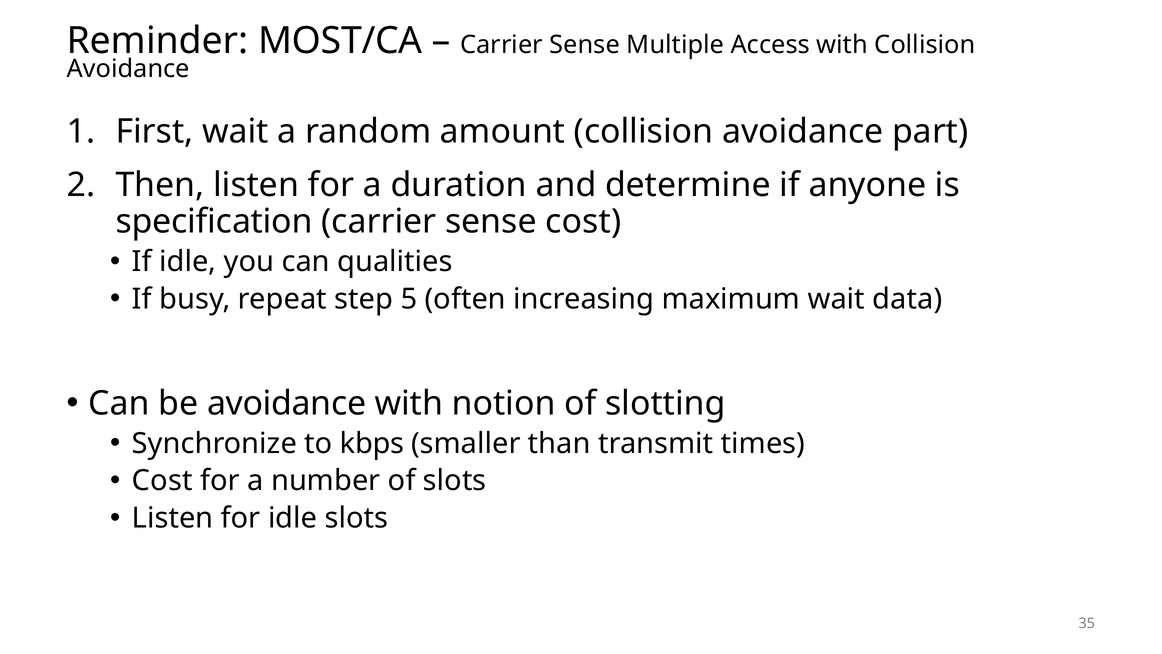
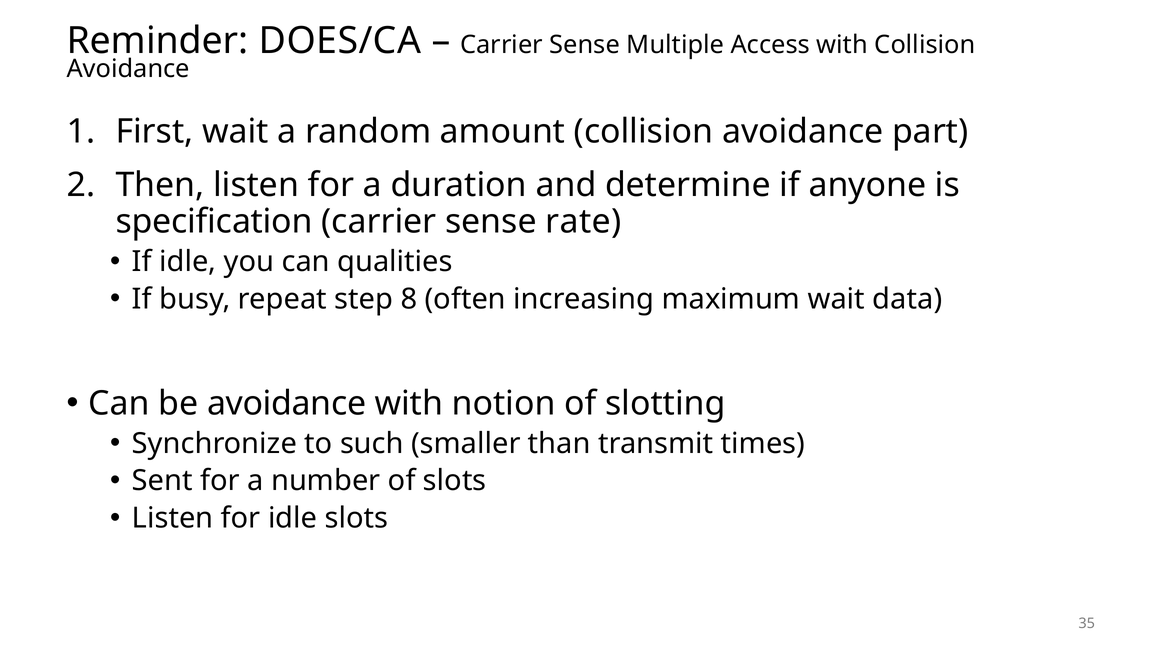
MOST/CA: MOST/CA -> DOES/CA
sense cost: cost -> rate
5: 5 -> 8
kbps: kbps -> such
Cost at (162, 481): Cost -> Sent
